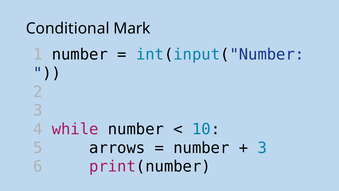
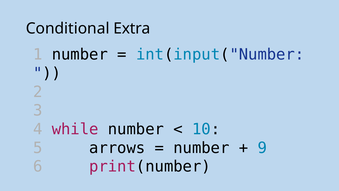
Mark: Mark -> Extra
3 at (262, 148): 3 -> 9
